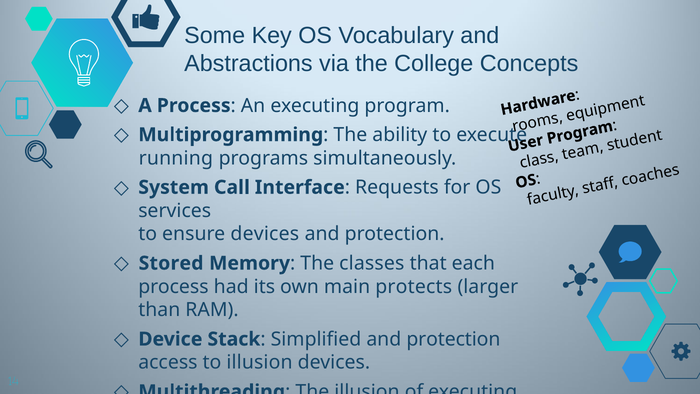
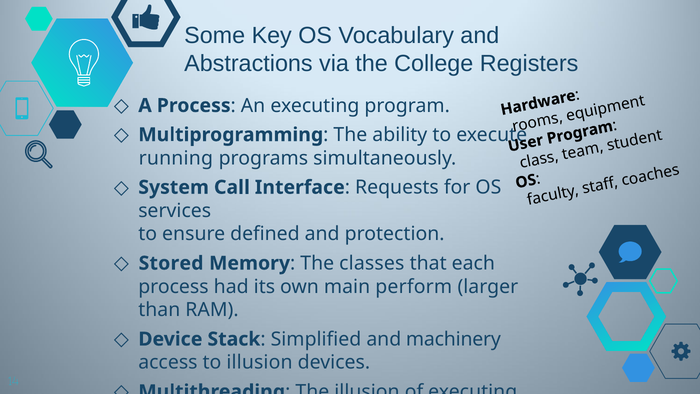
Concepts: Concepts -> Registers
ensure devices: devices -> defined
protects: protects -> perform
Simplified and protection: protection -> machinery
